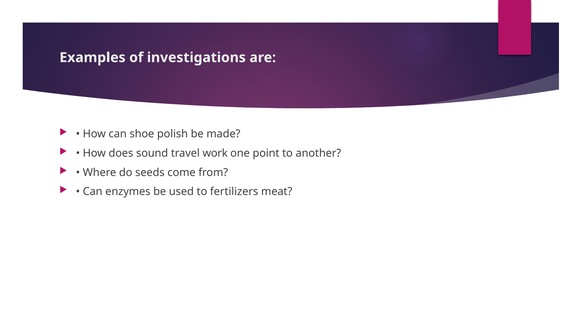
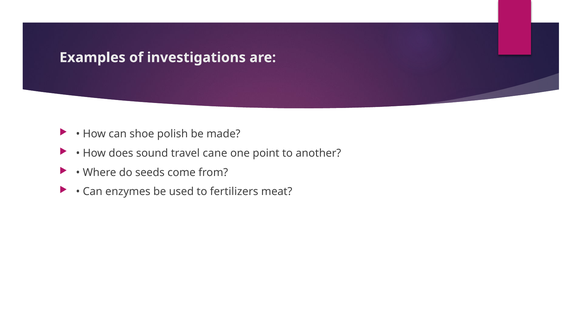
work: work -> cane
